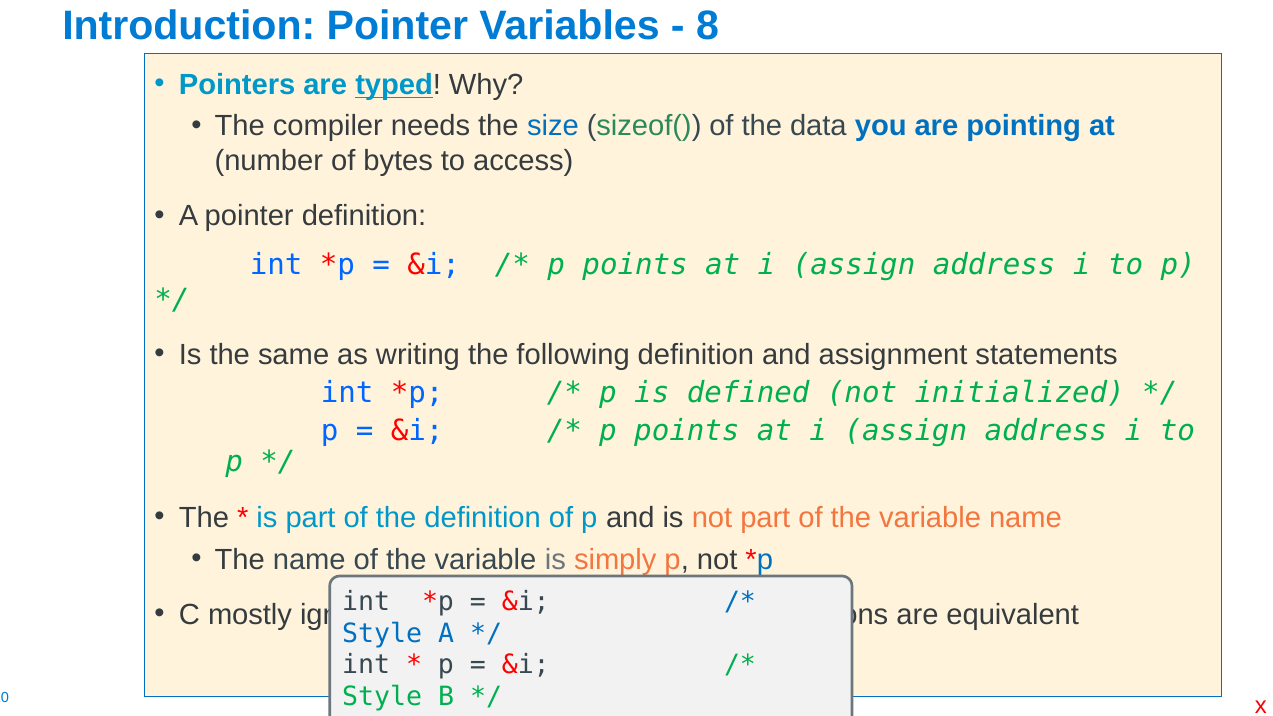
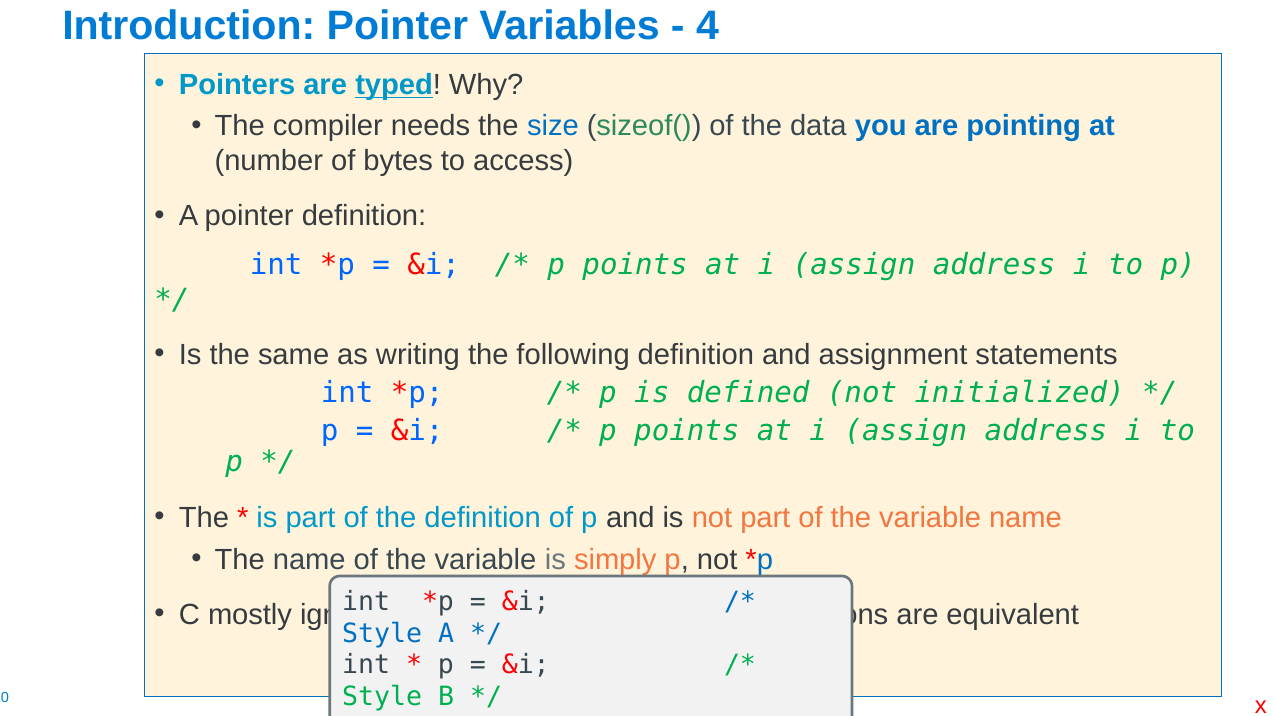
8: 8 -> 4
